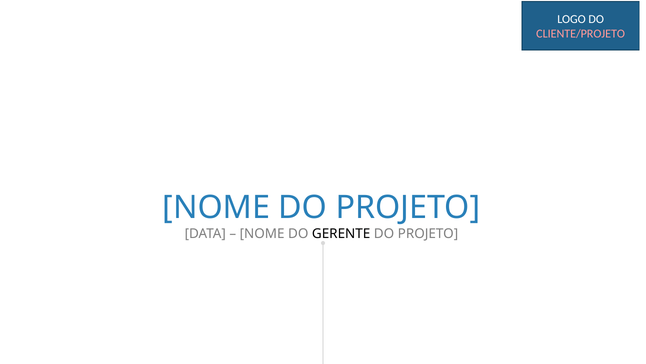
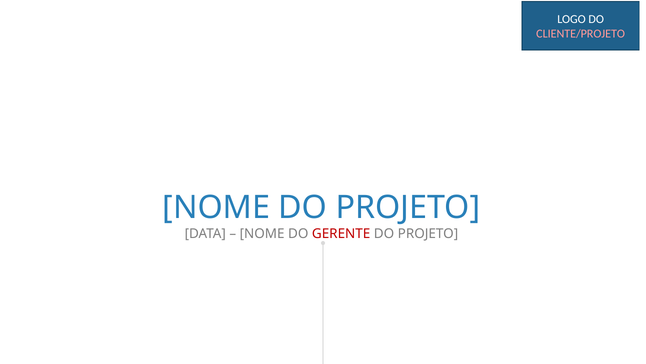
GERENTE colour: black -> red
